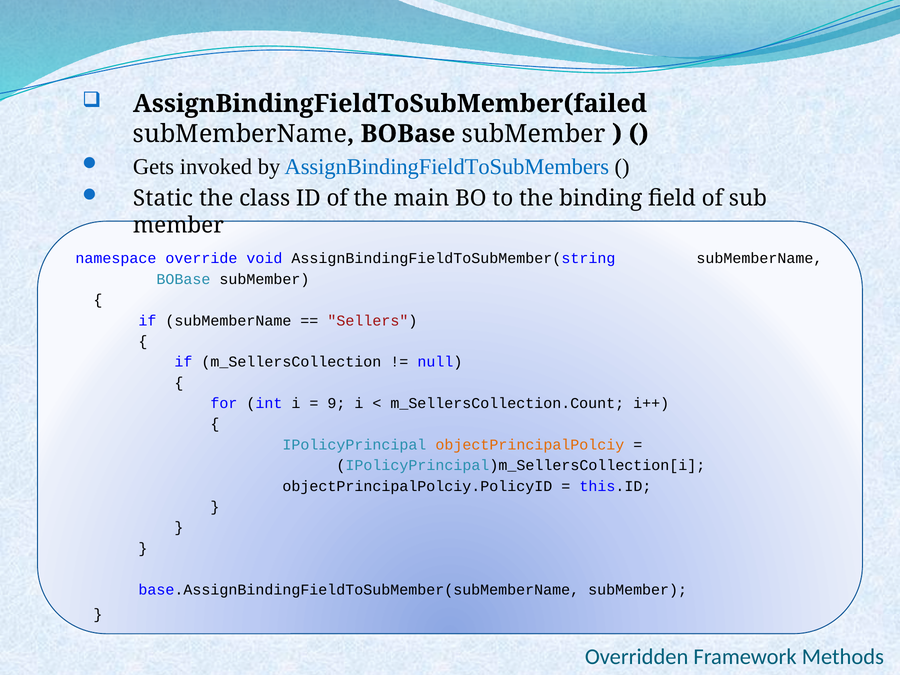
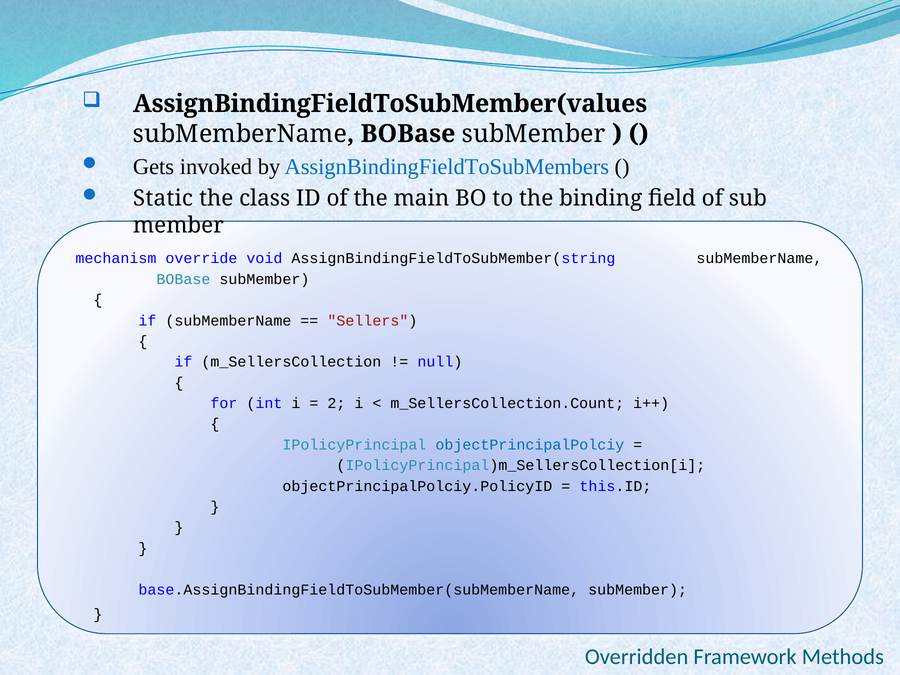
AssignBindingFieldToSubMember(failed: AssignBindingFieldToSubMember(failed -> AssignBindingFieldToSubMember(values
namespace: namespace -> mechanism
9: 9 -> 2
objectPrincipalPolciy colour: orange -> blue
